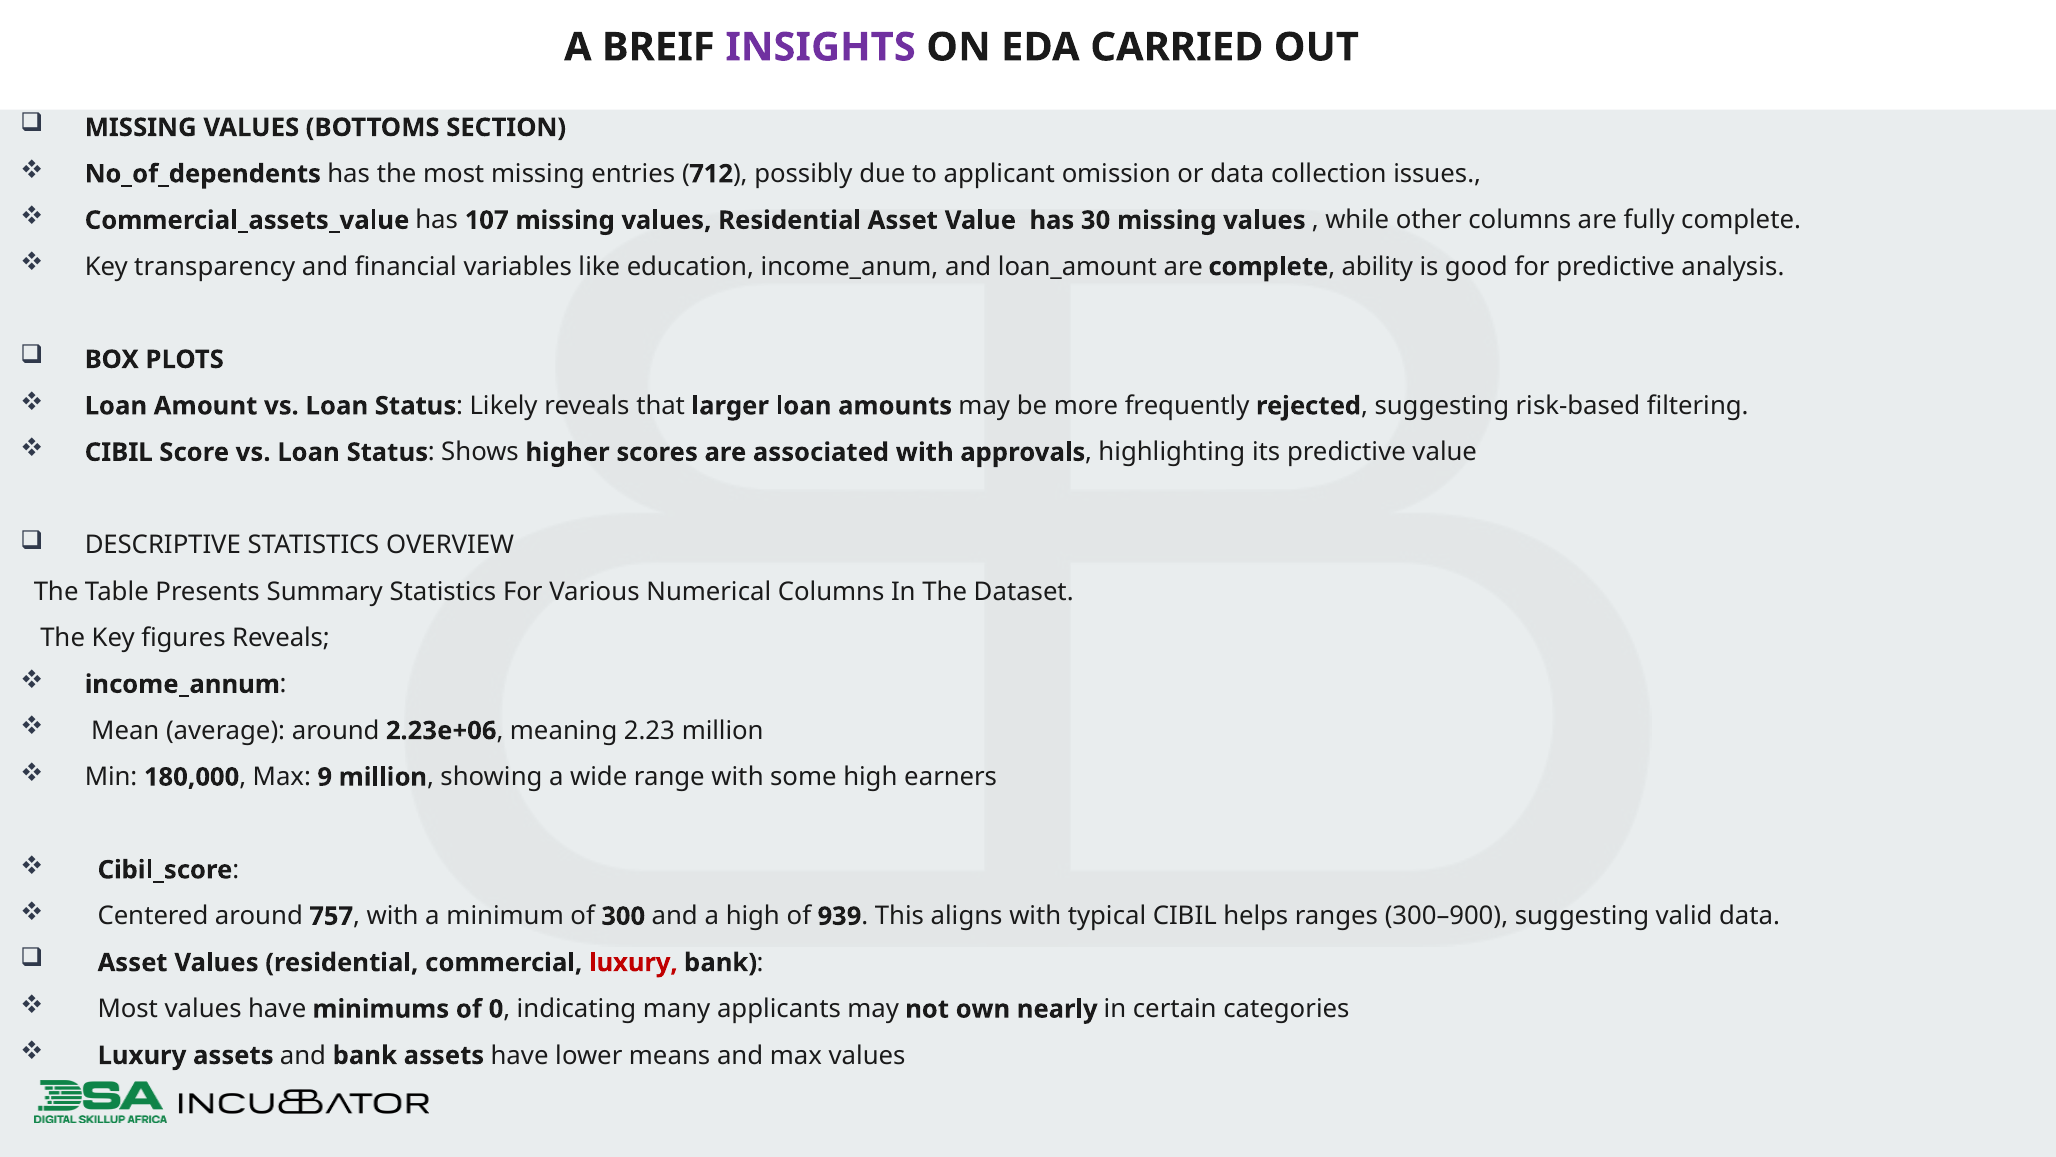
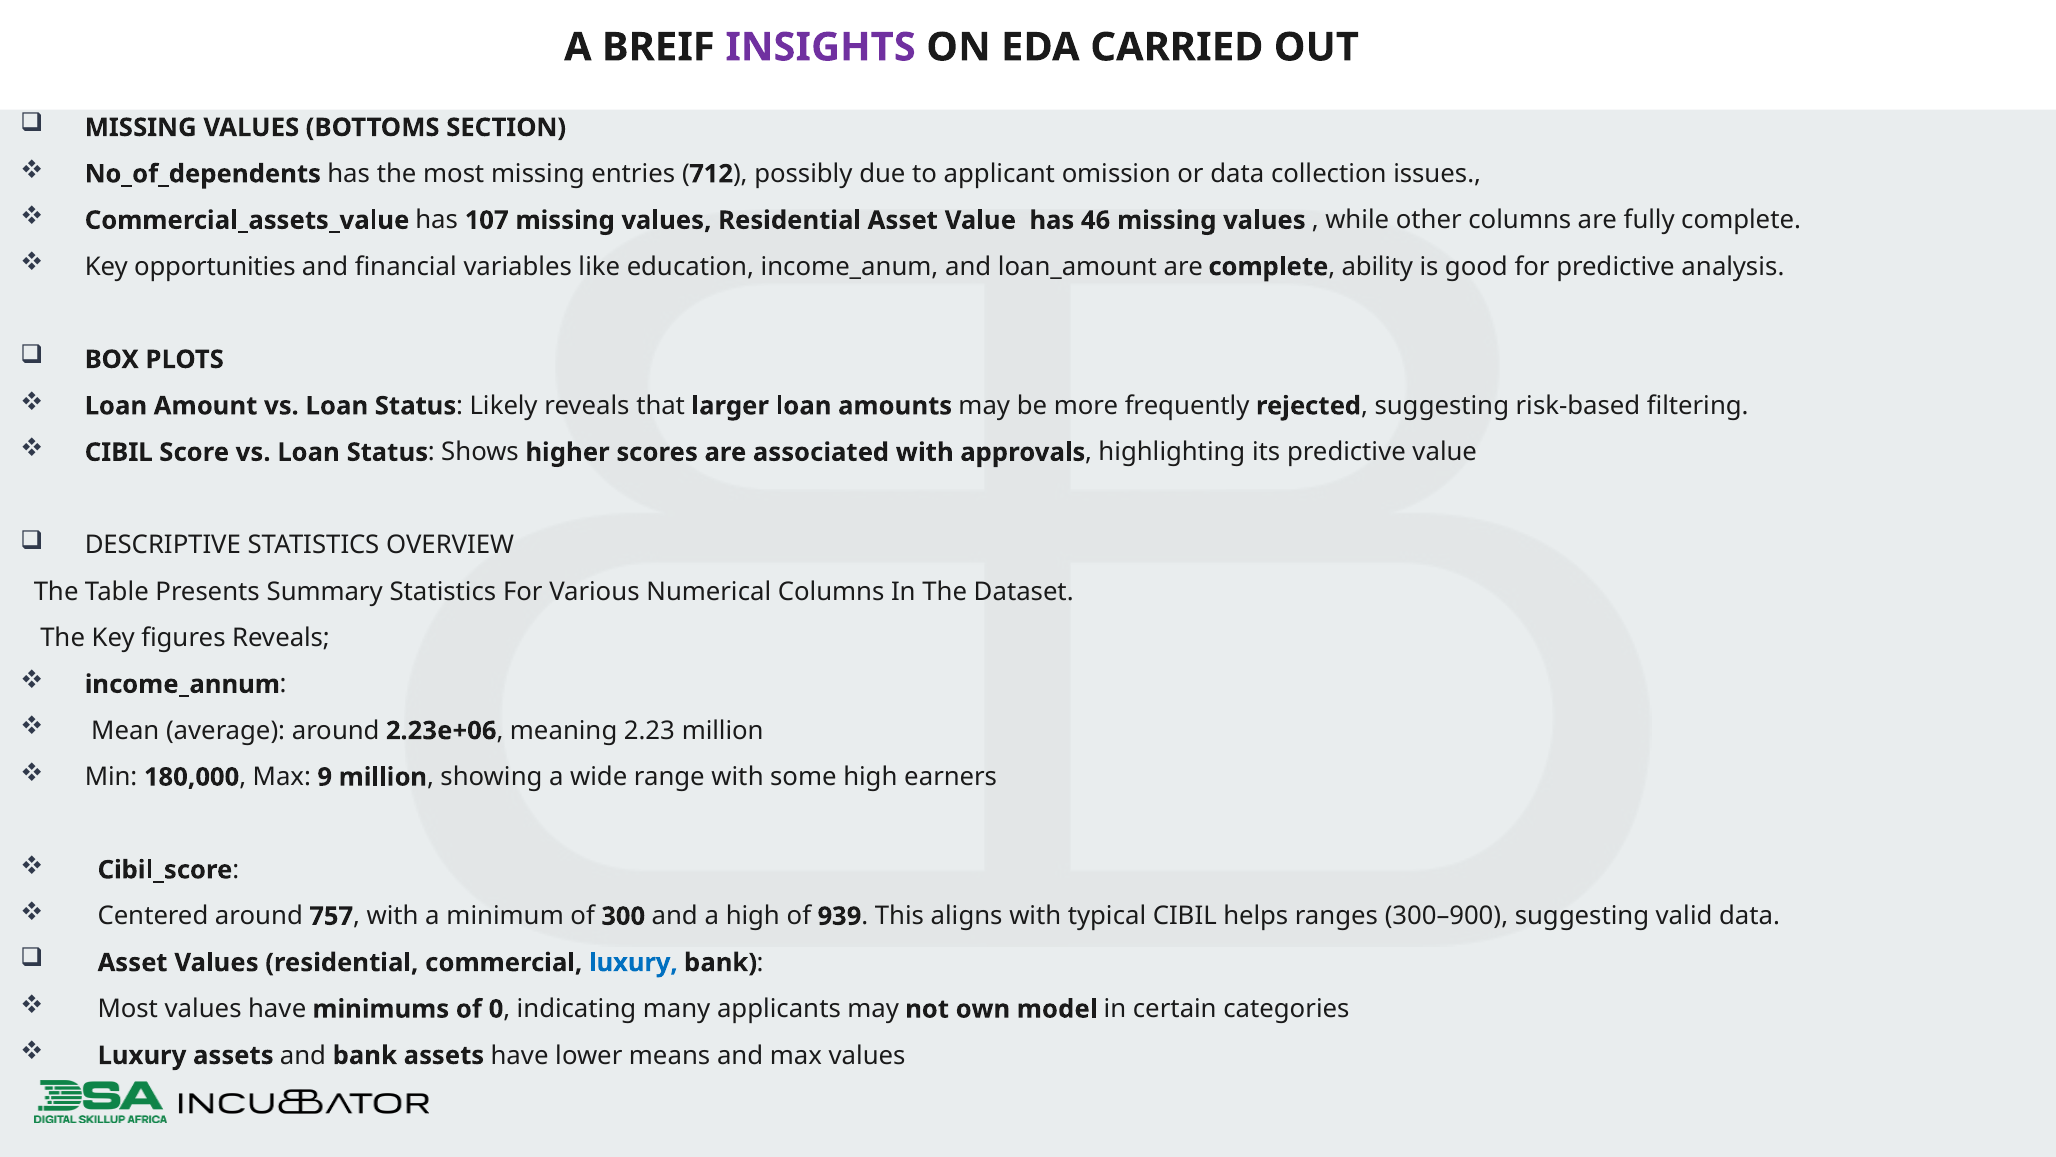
30: 30 -> 46
transparency: transparency -> opportunities
luxury at (633, 962) colour: red -> blue
nearly: nearly -> model
